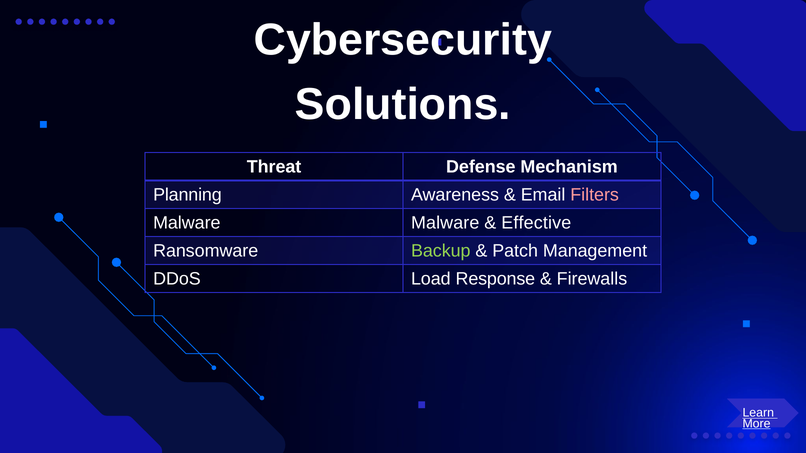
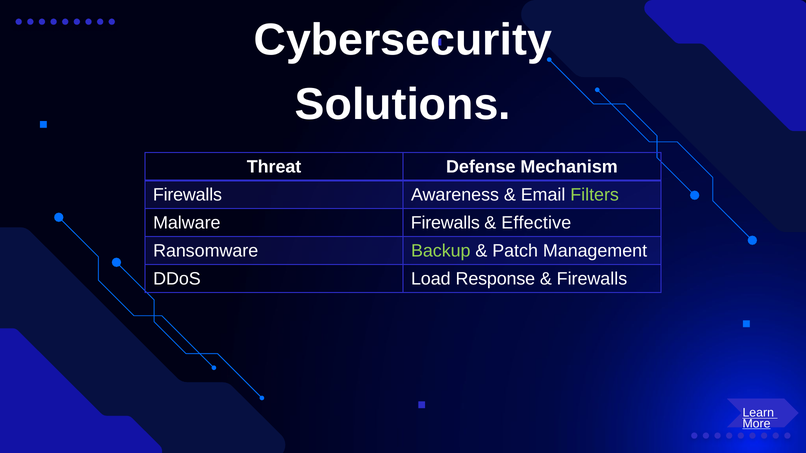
Planning at (187, 195): Planning -> Firewalls
Filters colour: pink -> light green
Malware Malware: Malware -> Firewalls
